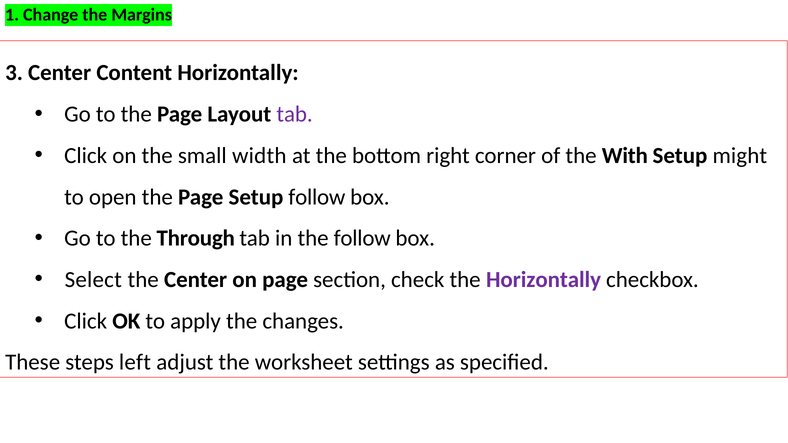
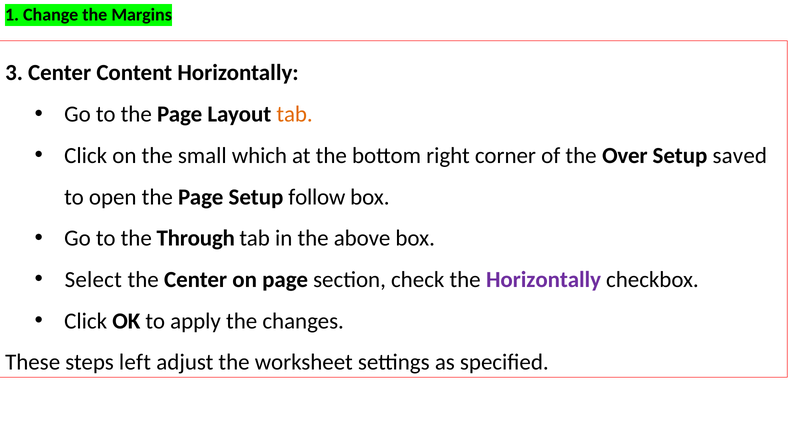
tab at (295, 114) colour: purple -> orange
width: width -> which
With: With -> Over
might: might -> saved
the follow: follow -> above
